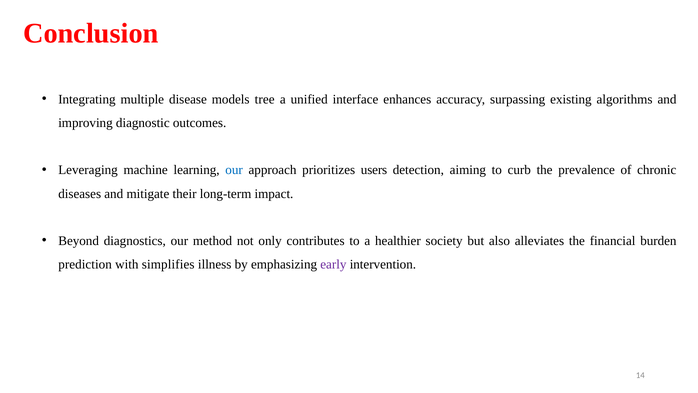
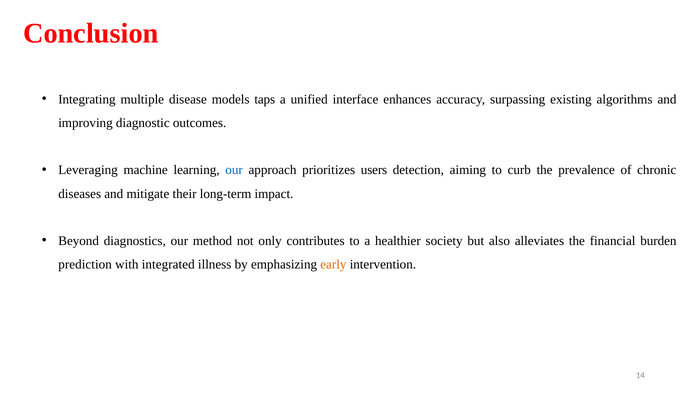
tree: tree -> taps
simplifies: simplifies -> integrated
early colour: purple -> orange
